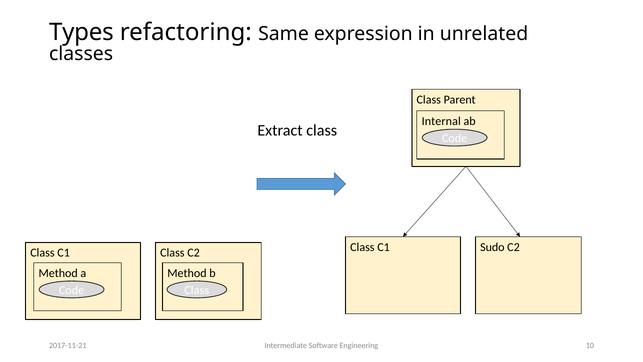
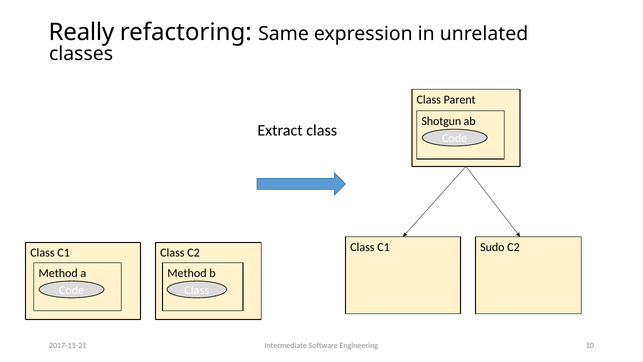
Types: Types -> Really
Internal: Internal -> Shotgun
